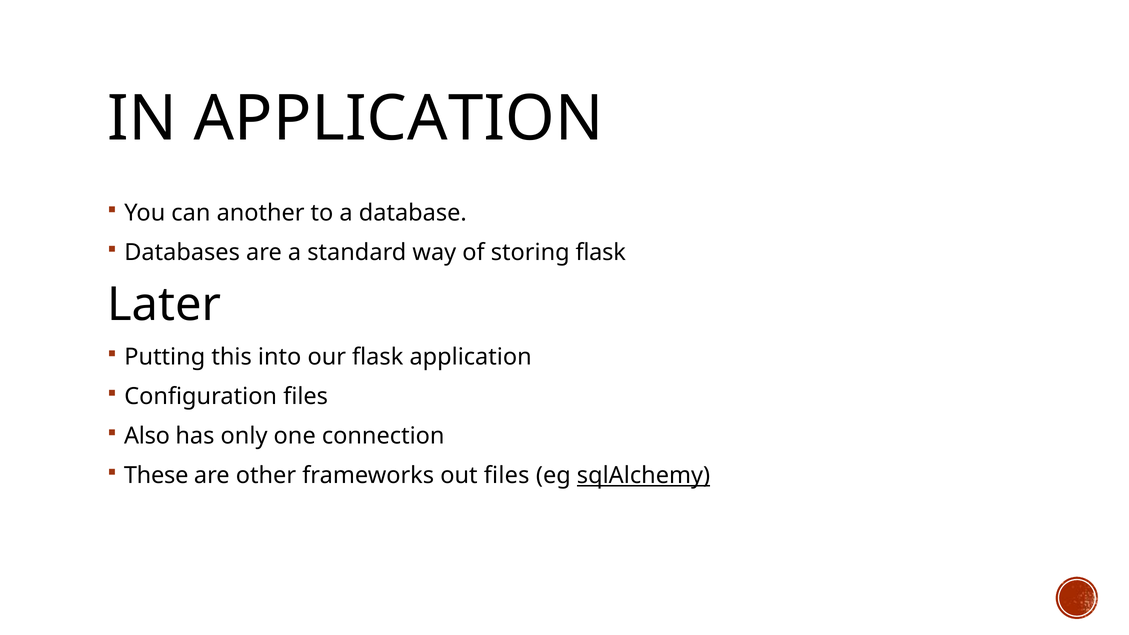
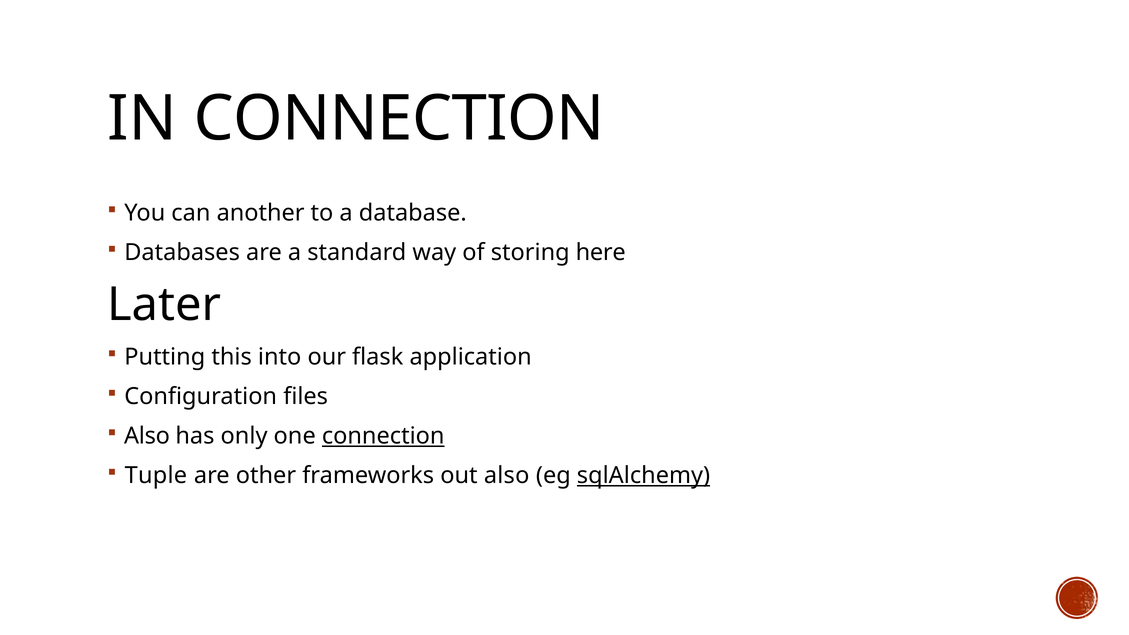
IN APPLICATION: APPLICATION -> CONNECTION
storing flask: flask -> here
connection at (383, 436) underline: none -> present
These: These -> Tuple
out files: files -> also
